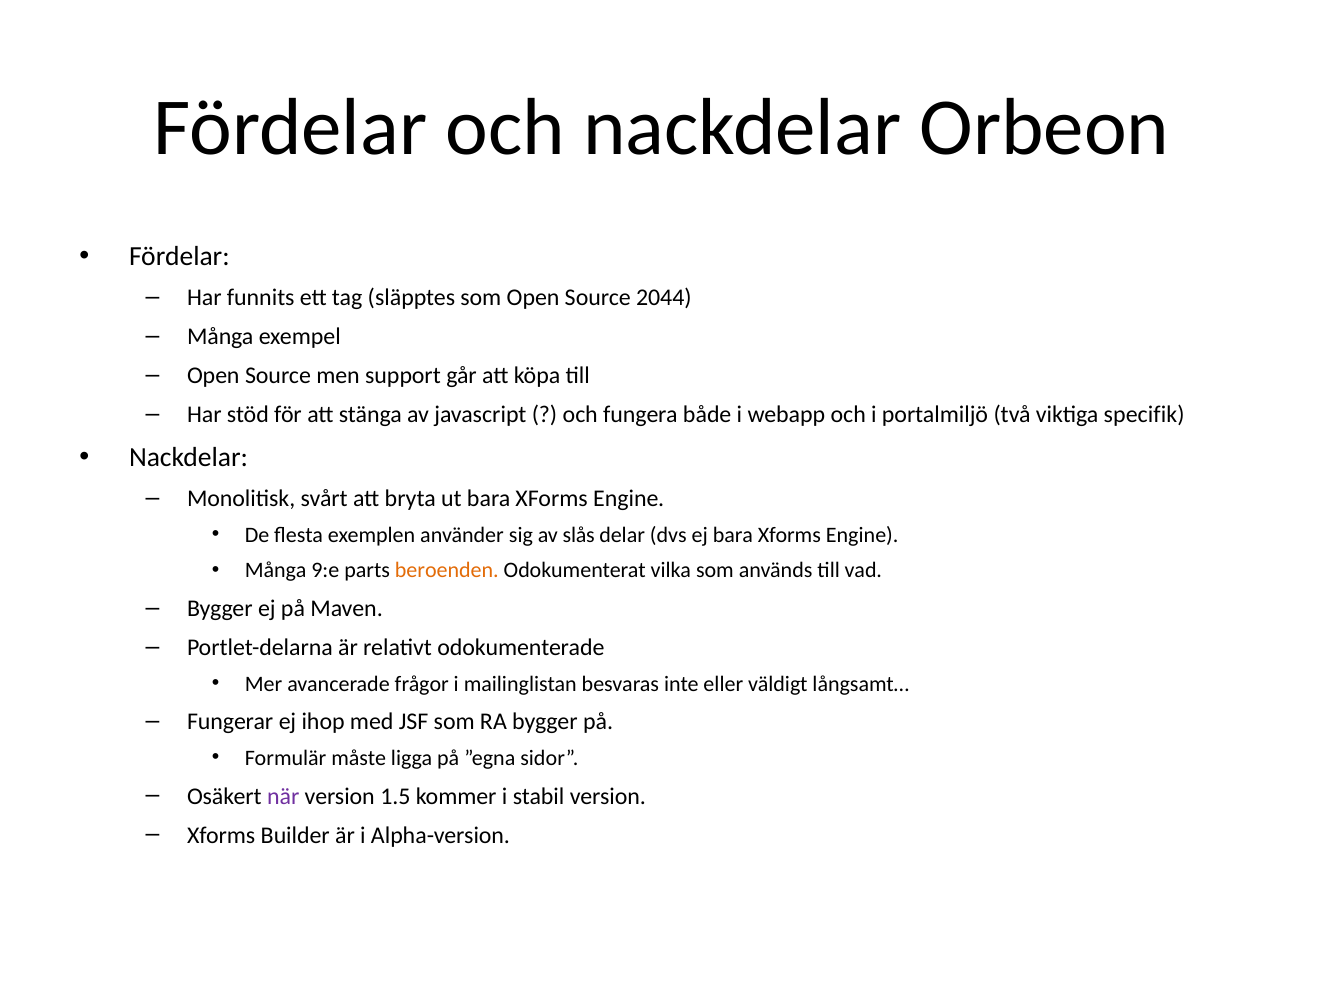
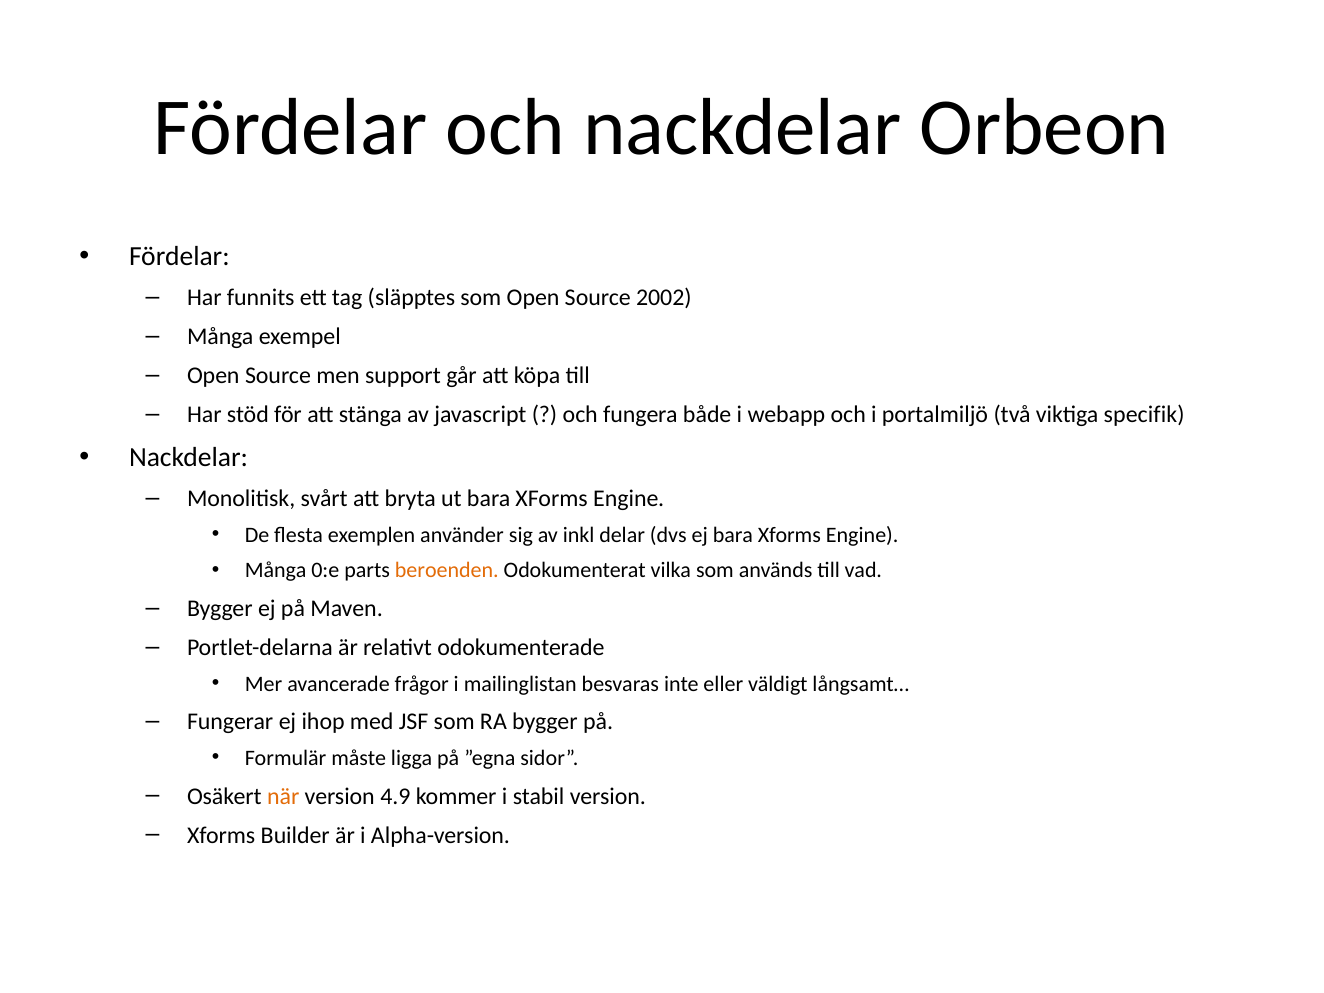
2044: 2044 -> 2002
slås: slås -> inkl
9:e: 9:e -> 0:e
när colour: purple -> orange
1.5: 1.5 -> 4.9
